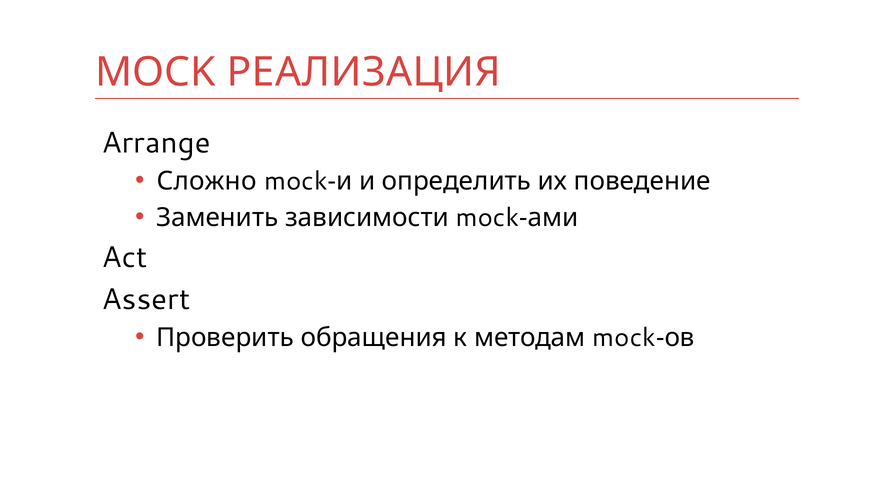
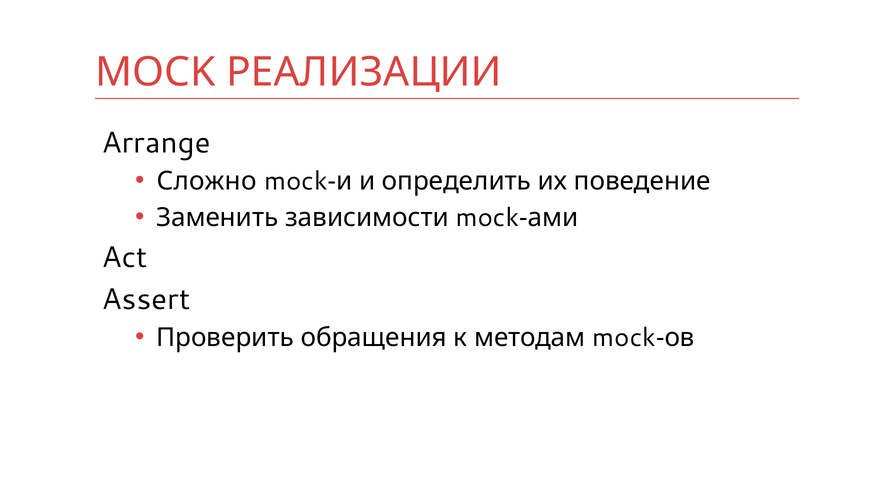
РЕАЛИЗАЦИЯ: РЕАЛИЗАЦИЯ -> РЕАЛИЗАЦИИ
